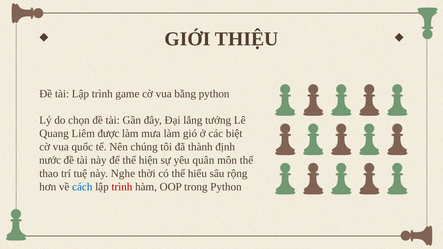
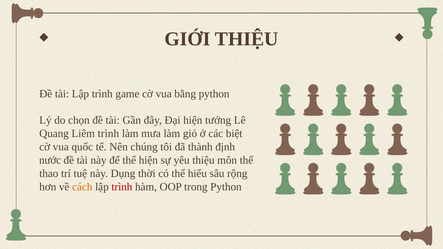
Đại lắng: lắng -> hiện
Liêm được: được -> trình
yêu quân: quân -> thiệu
Nghe: Nghe -> Dụng
cách colour: blue -> orange
